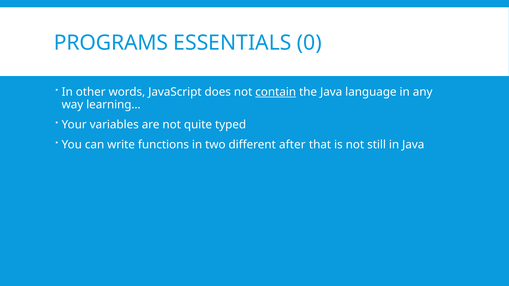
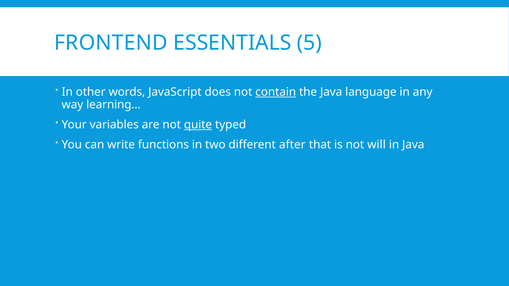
PROGRAMS: PROGRAMS -> FRONTEND
0: 0 -> 5
quite underline: none -> present
still: still -> will
